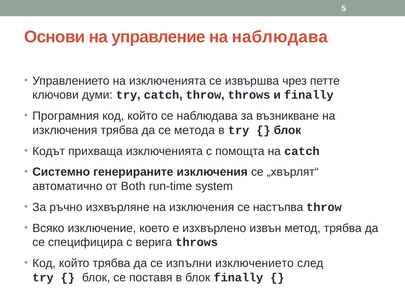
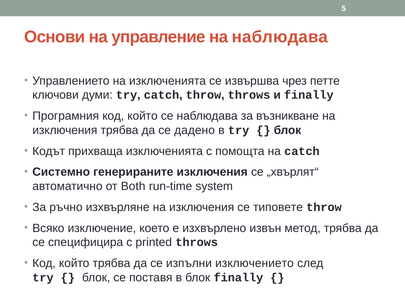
метода: метода -> дадено
настъпва: настъпва -> типовете
верига: верига -> printed
